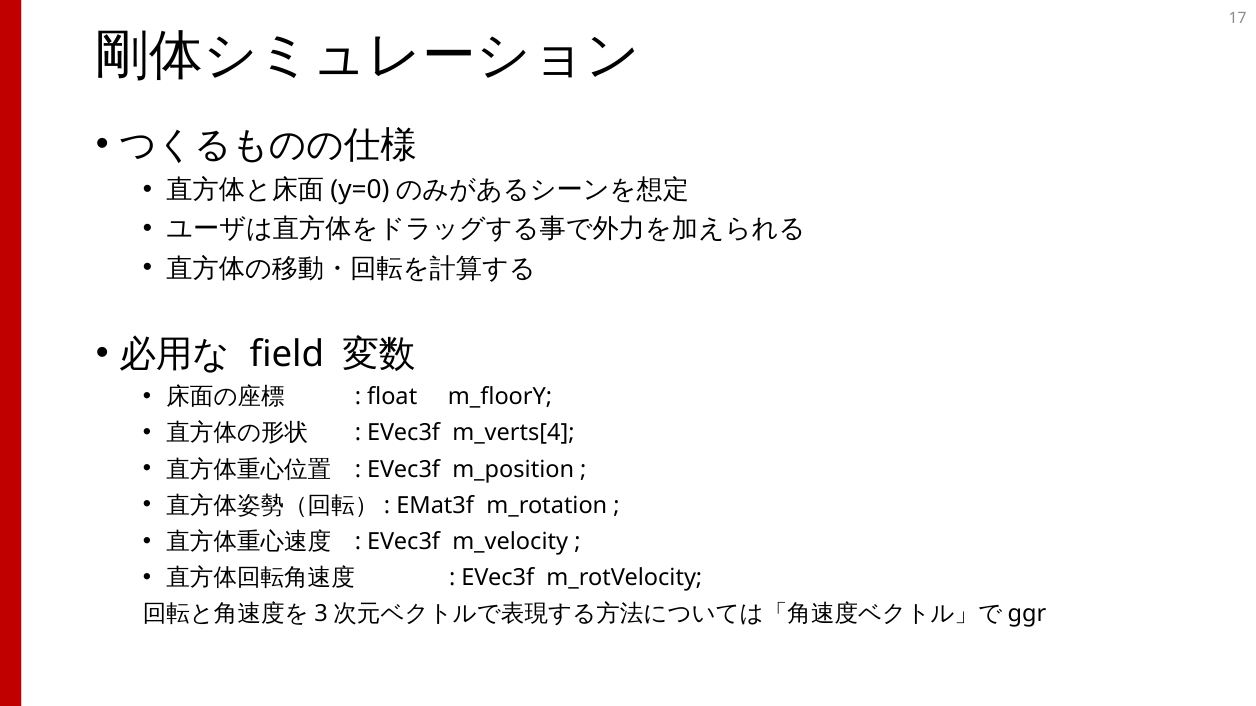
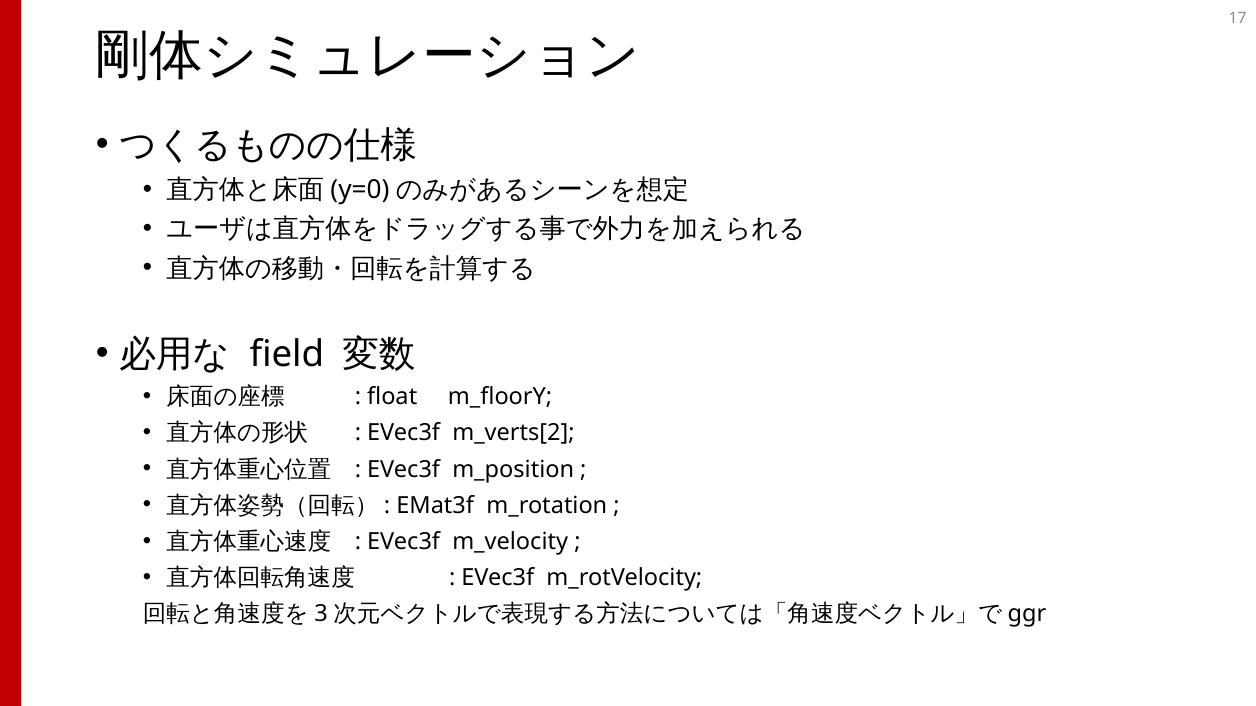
m_verts[4: m_verts[4 -> m_verts[2
